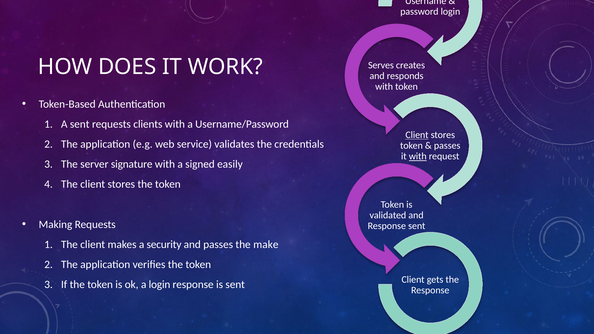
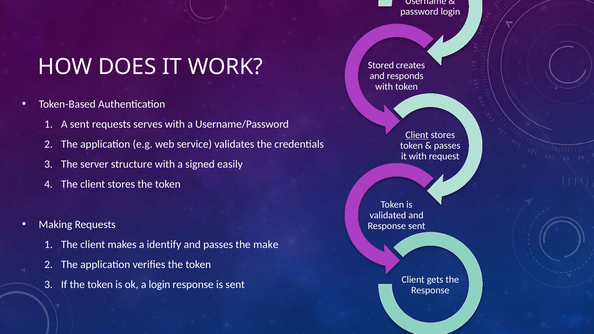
Serves: Serves -> Stored
clients: clients -> serves
with at (418, 156) underline: present -> none
signature: signature -> structure
security: security -> identify
